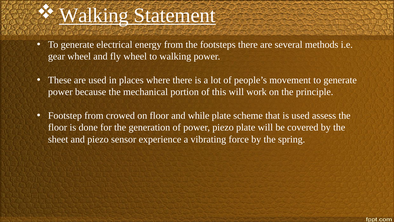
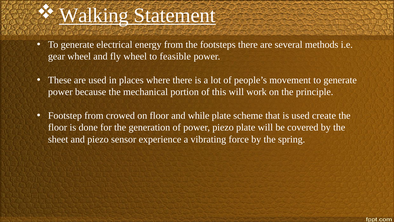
to walking: walking -> feasible
assess: assess -> create
